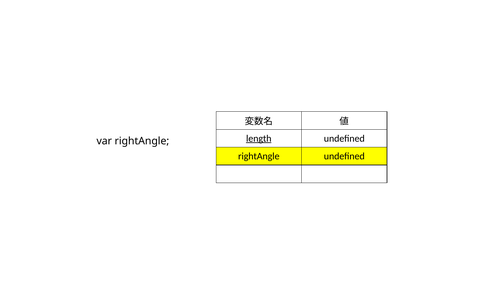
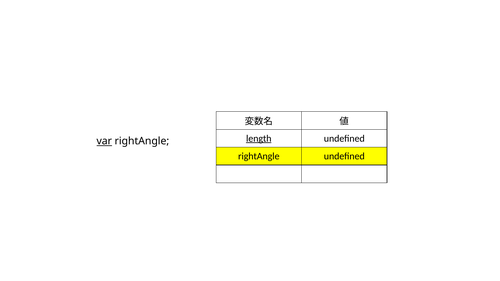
var underline: none -> present
